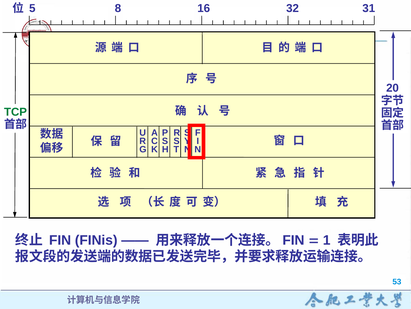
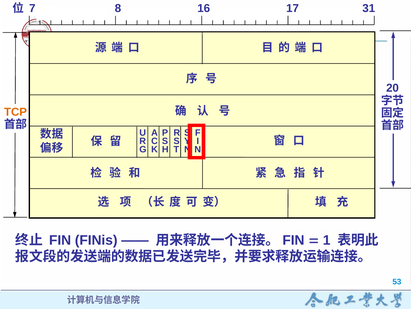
5: 5 -> 7
32: 32 -> 17
TCP colour: green -> orange
